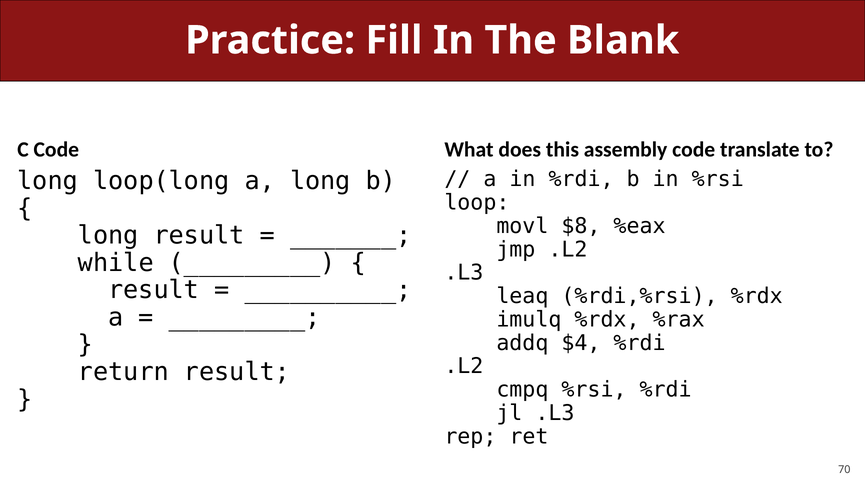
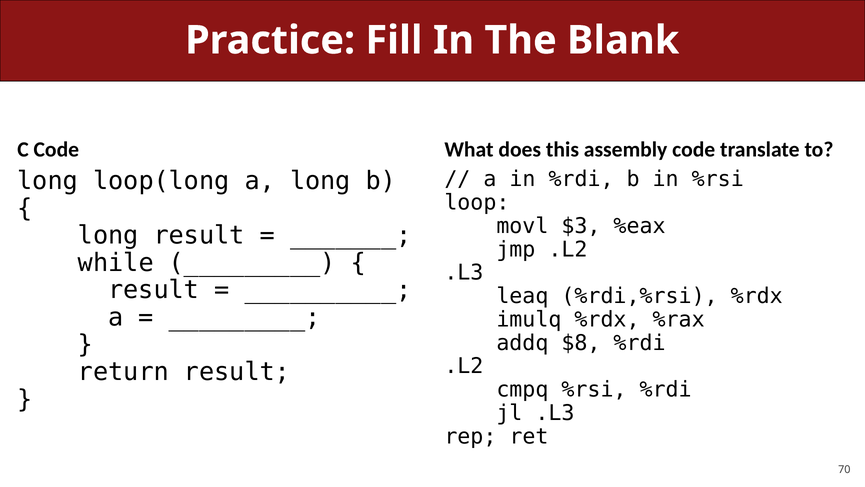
$8: $8 -> $3
$4: $4 -> $8
